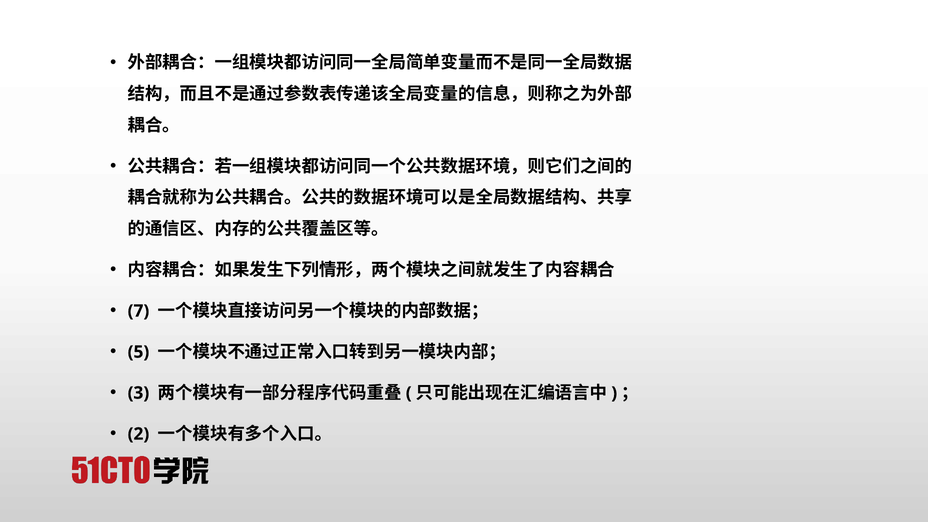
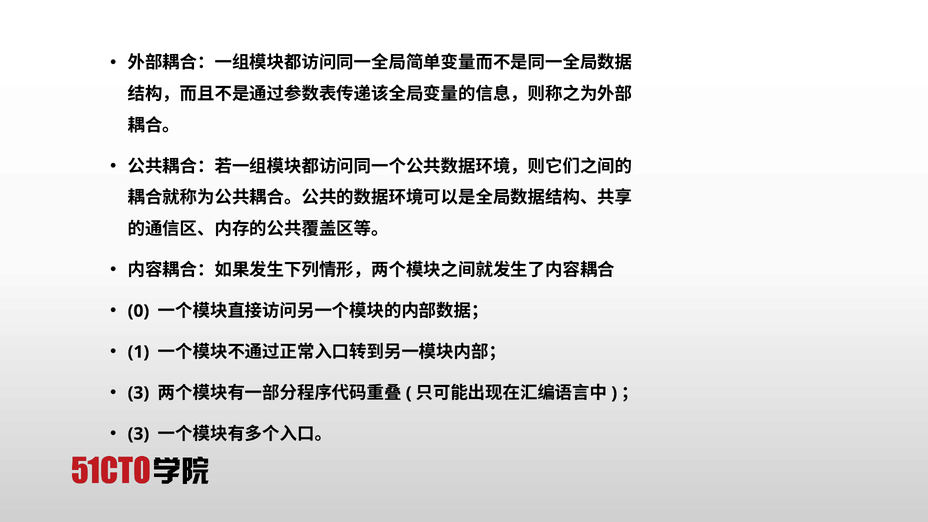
7: 7 -> 0
5: 5 -> 1
2 at (138, 434): 2 -> 3
